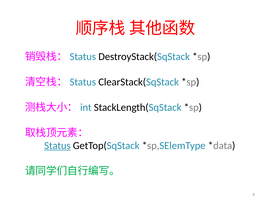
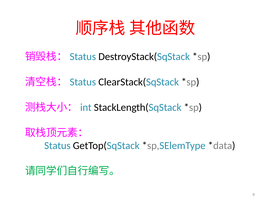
Status underline: present -> none
